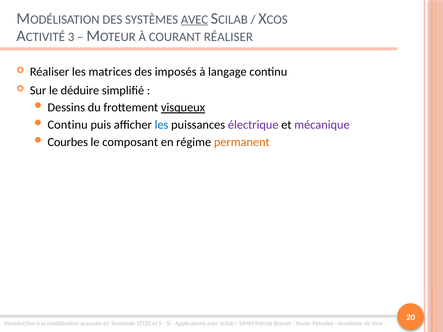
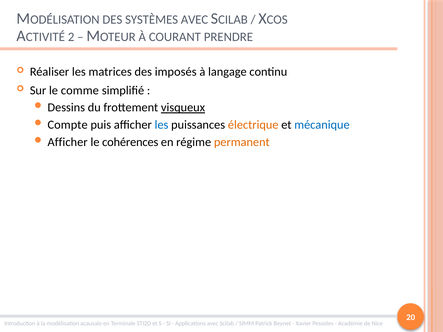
AVEC at (195, 20) underline: present -> none
3: 3 -> 2
COURANT RÉALISER: RÉALISER -> PRENDRE
déduire: déduire -> comme
Continu at (68, 125): Continu -> Compte
électrique colour: purple -> orange
mécanique colour: purple -> blue
Courbes at (68, 142): Courbes -> Afficher
composant: composant -> cohérences
